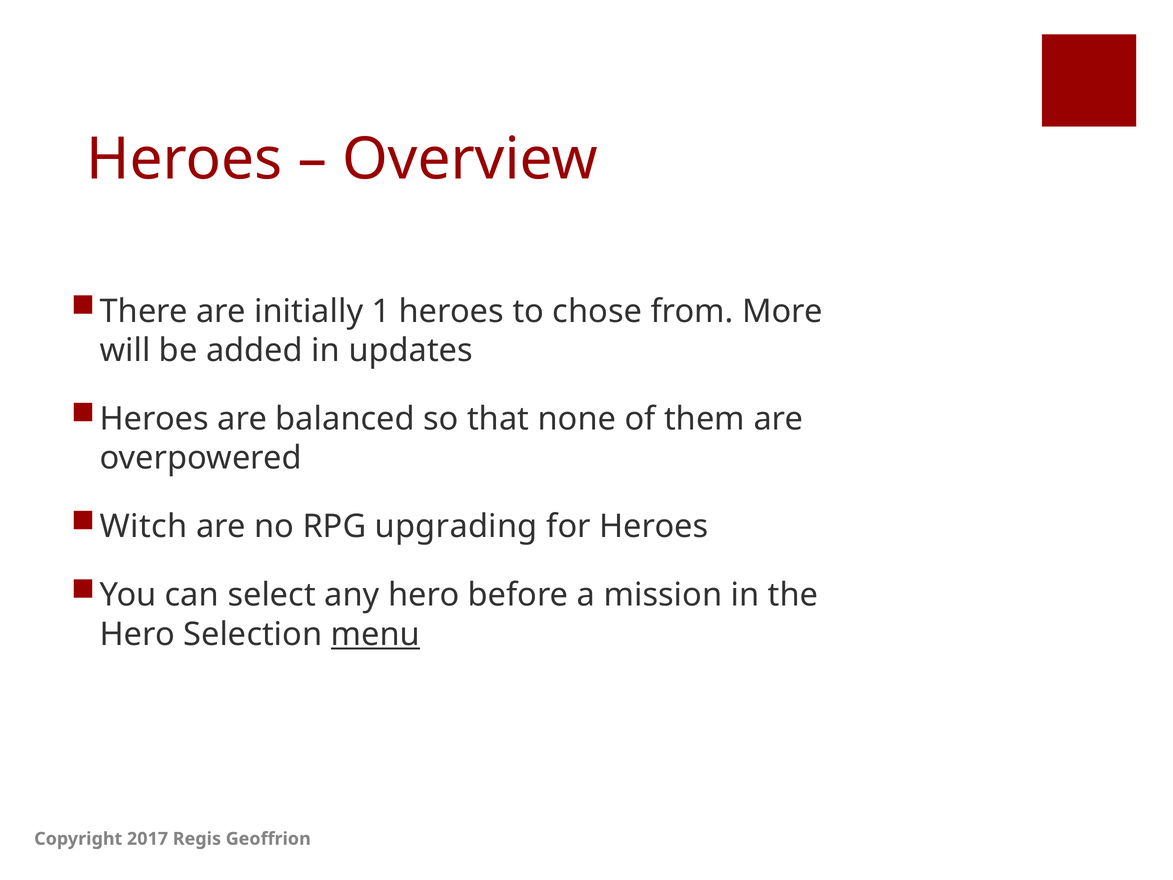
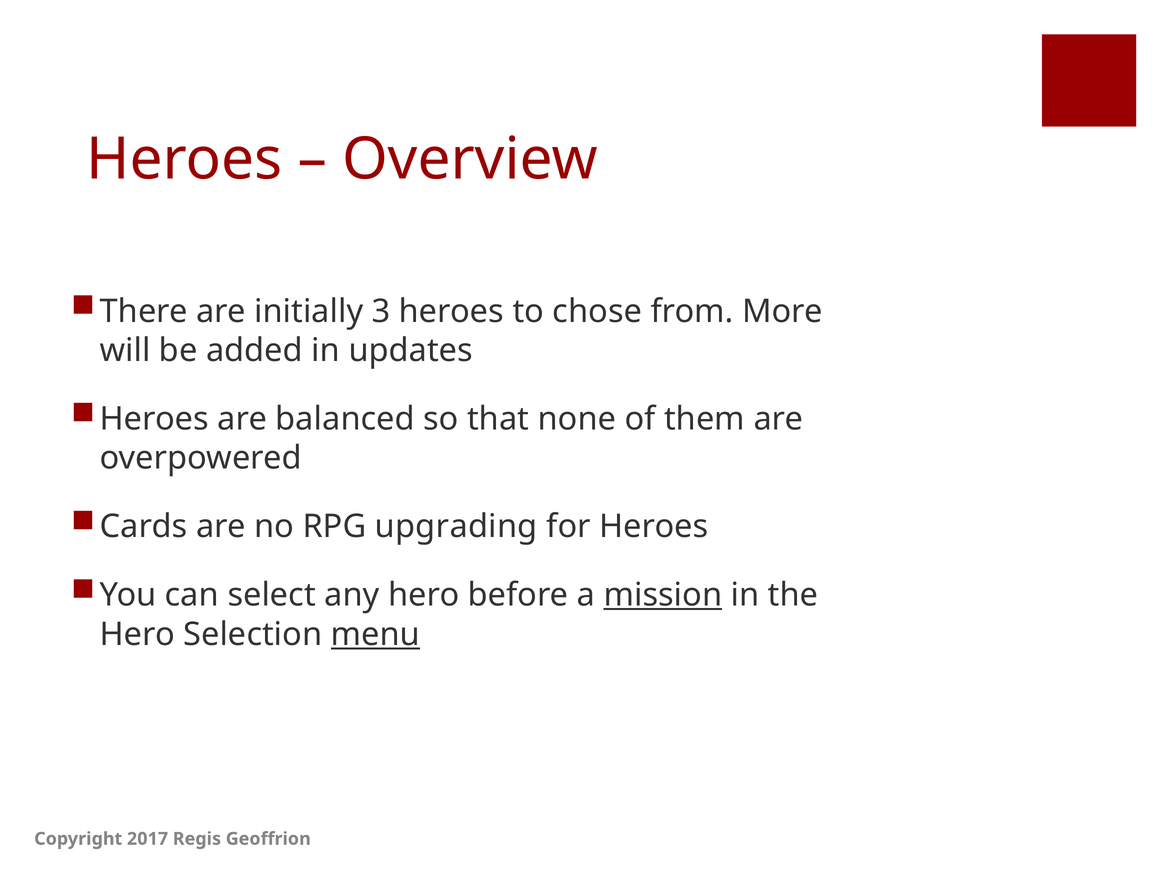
1: 1 -> 3
Witch: Witch -> Cards
mission underline: none -> present
